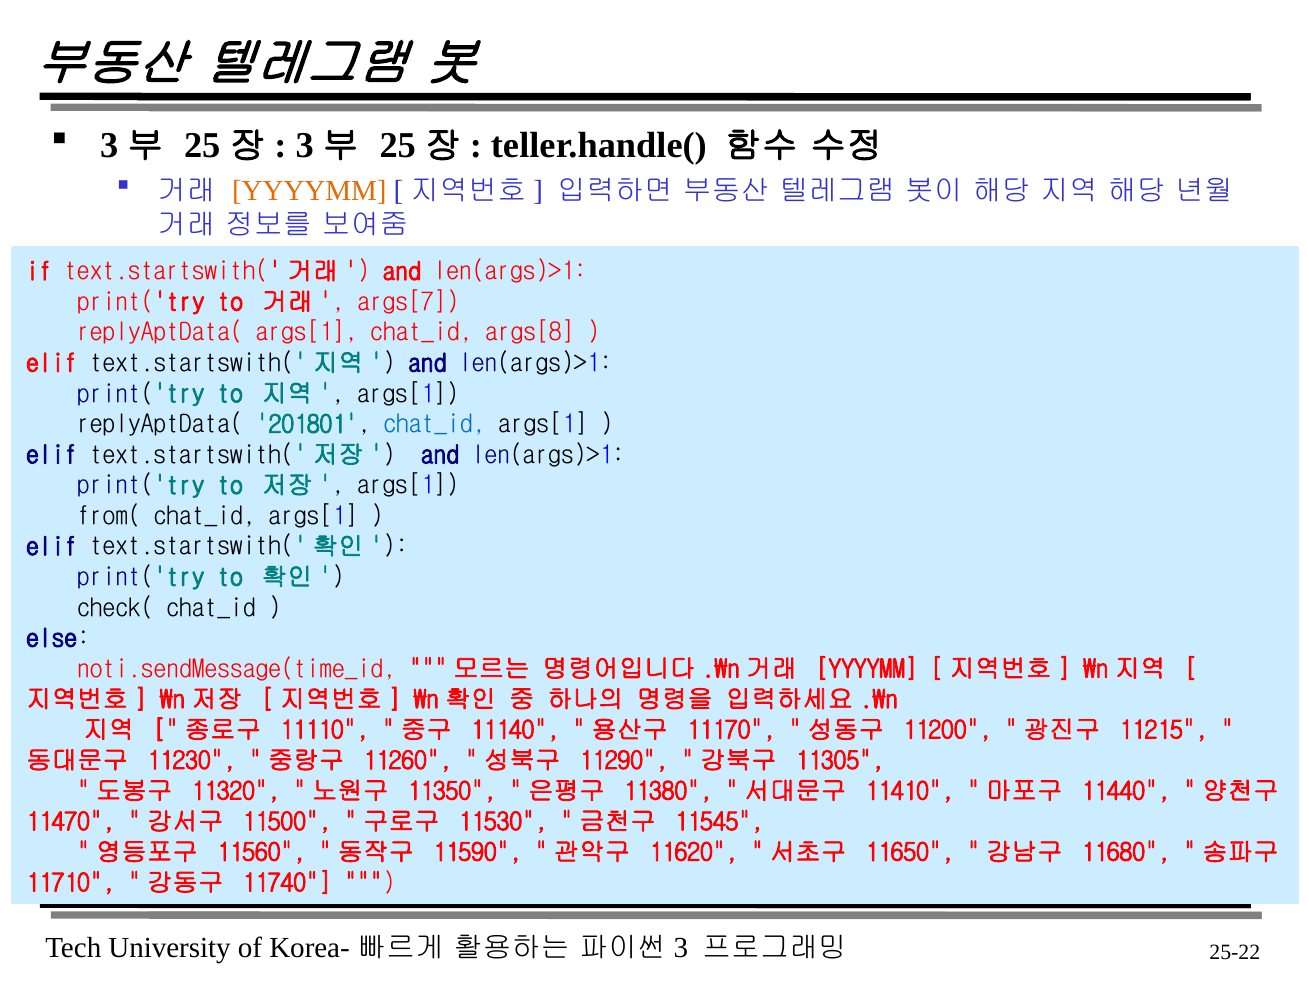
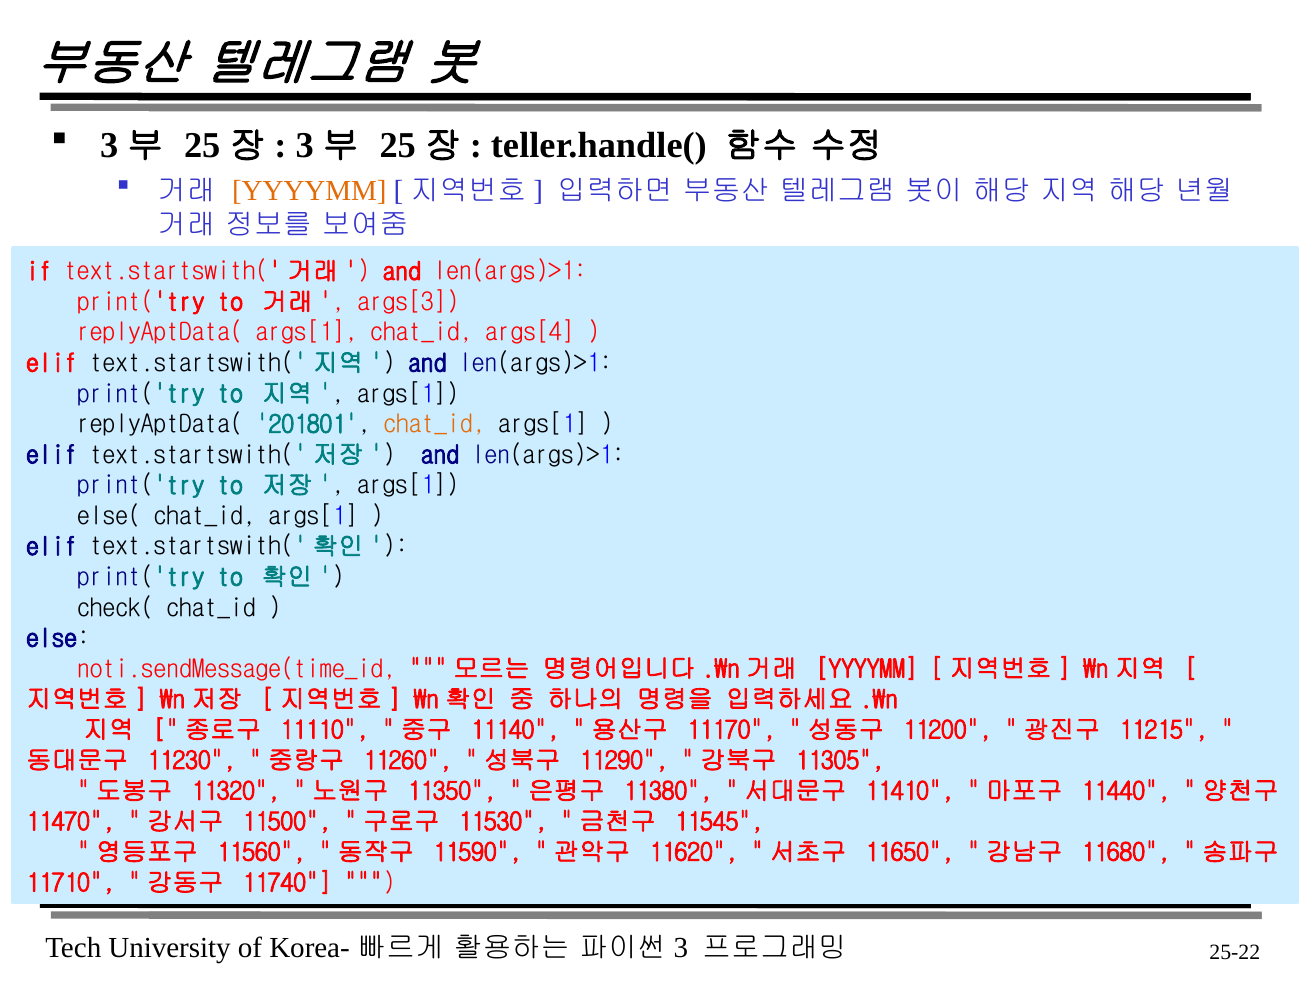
args[7: args[7 -> args[3
args[8: args[8 -> args[4
chat_id at (434, 424) colour: blue -> orange
from(: from( -> else(
